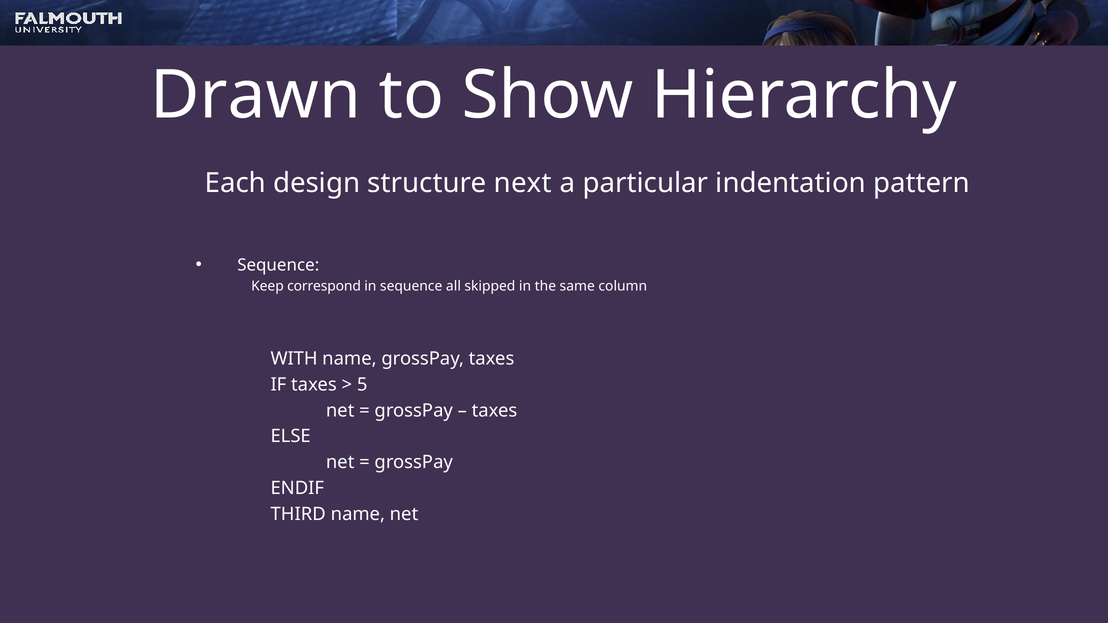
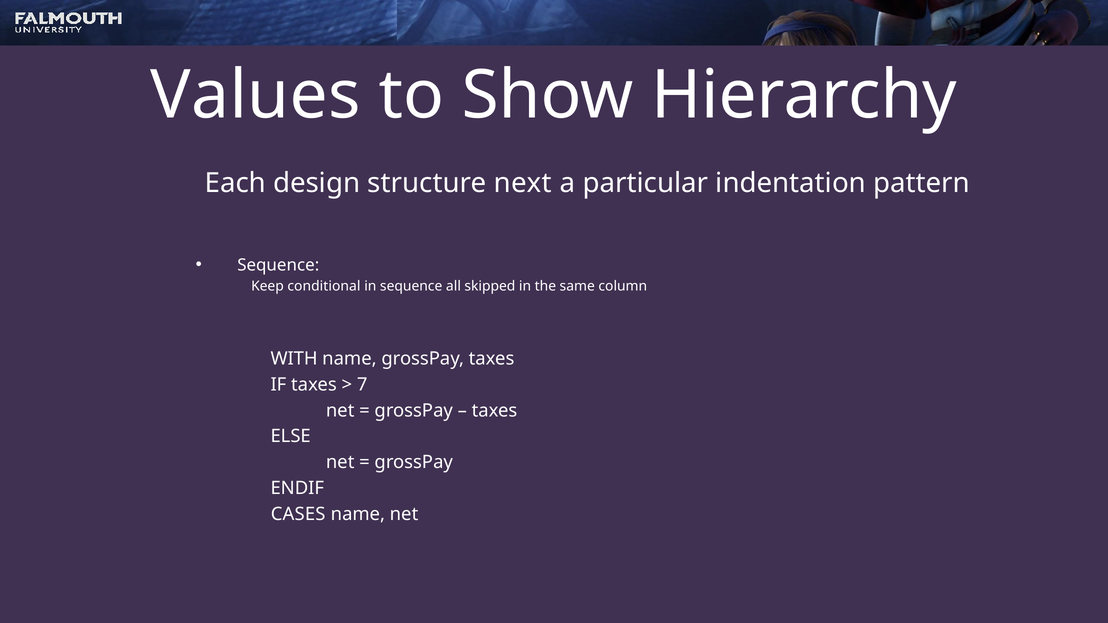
Drawn: Drawn -> Values
correspond: correspond -> conditional
5: 5 -> 7
THIRD: THIRD -> CASES
